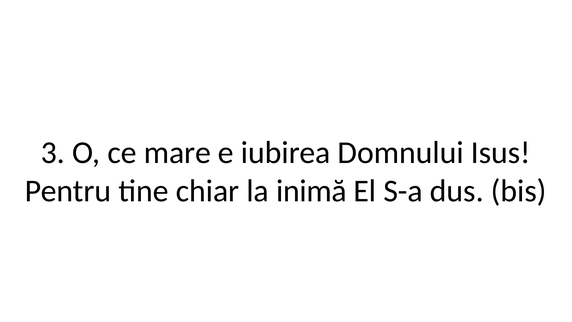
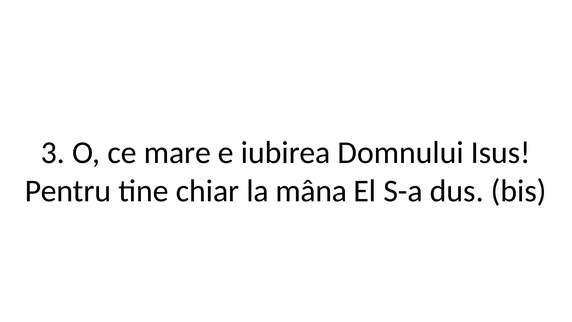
inimă: inimă -> mâna
